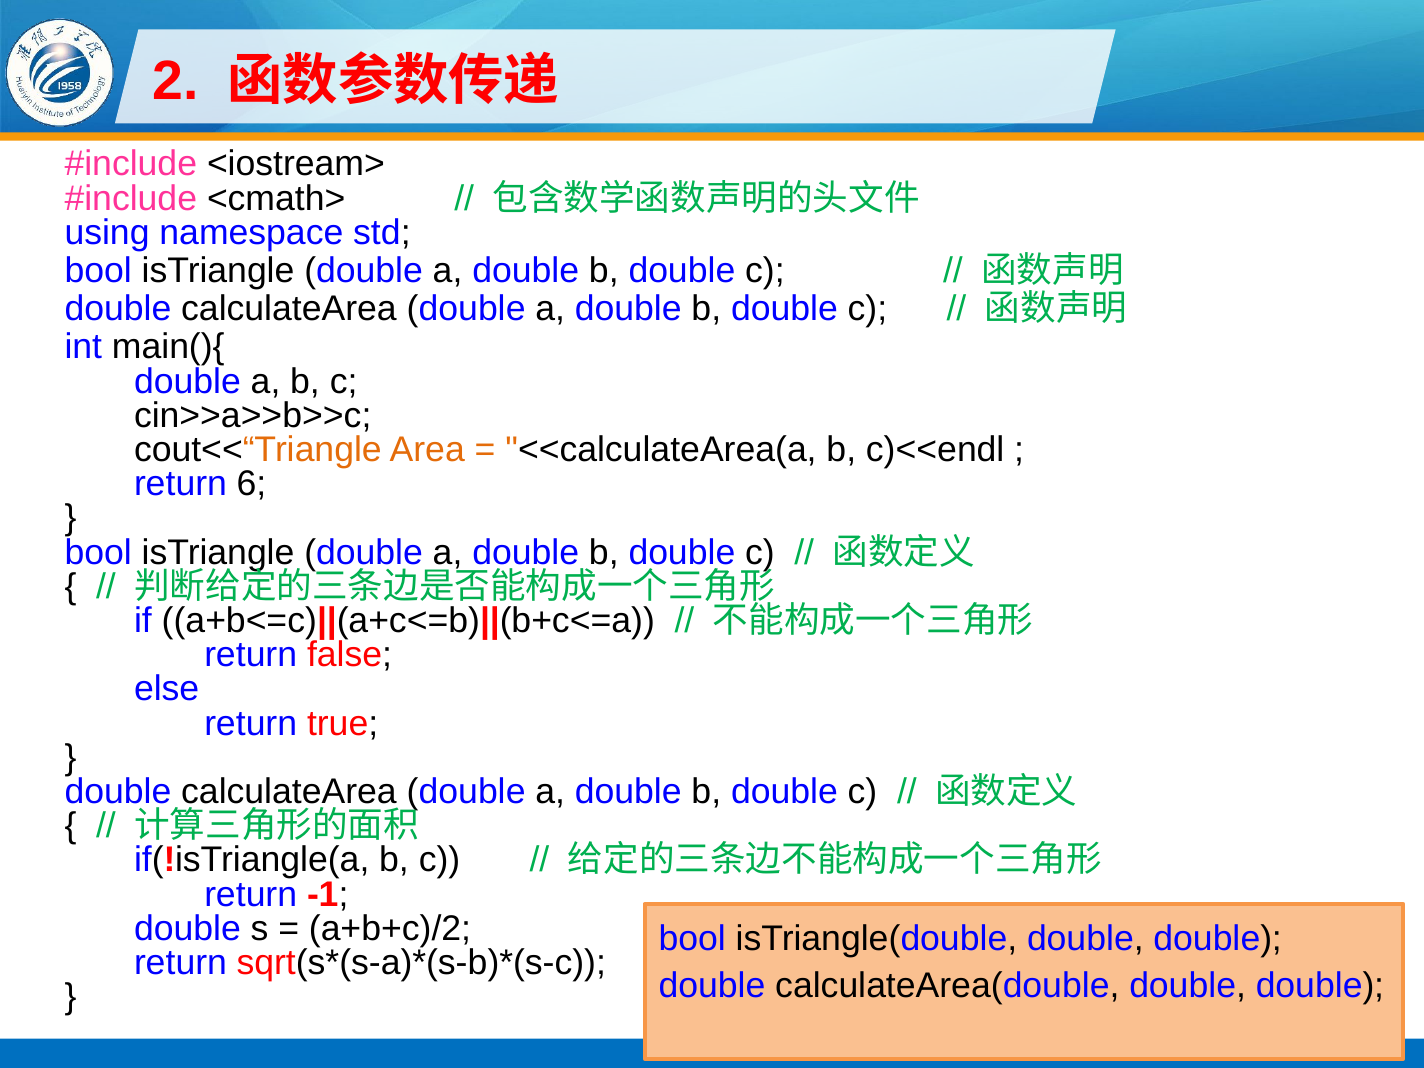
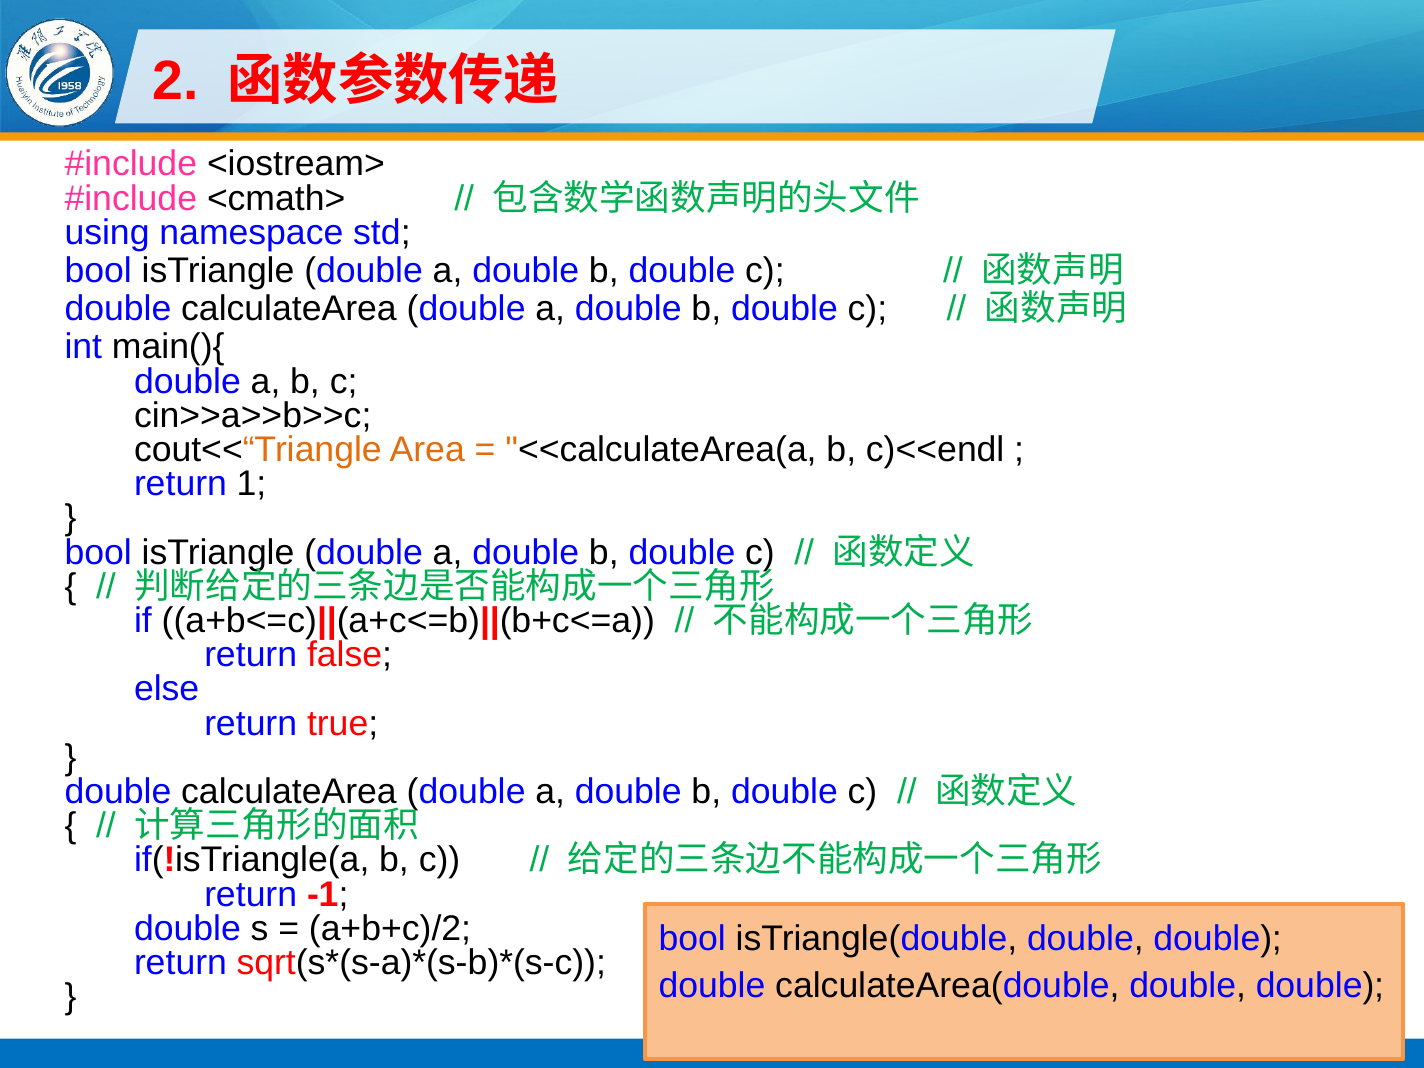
6: 6 -> 1
